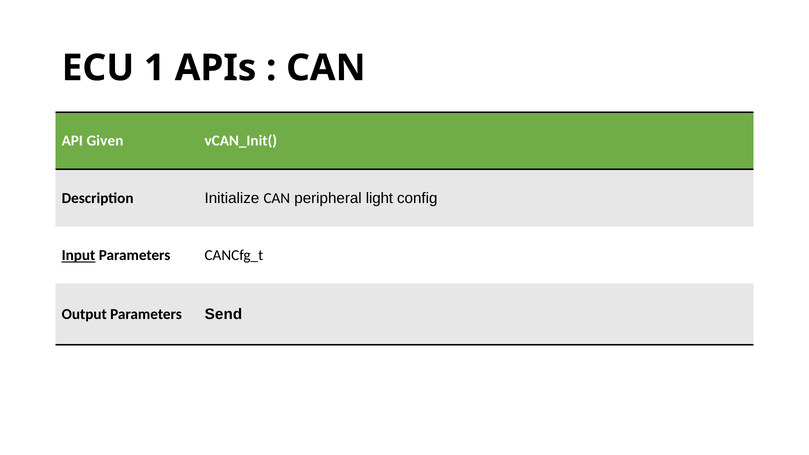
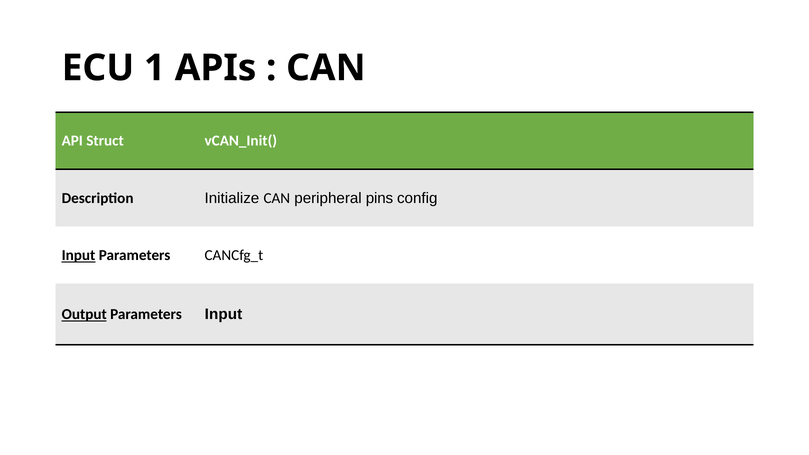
Given: Given -> Struct
light: light -> pins
Output underline: none -> present
Parameters Send: Send -> Input
